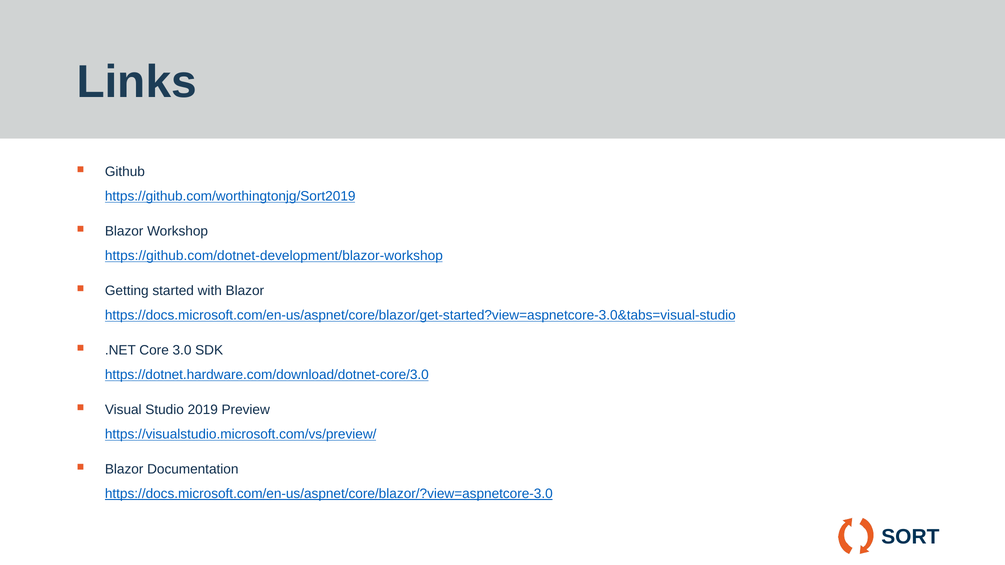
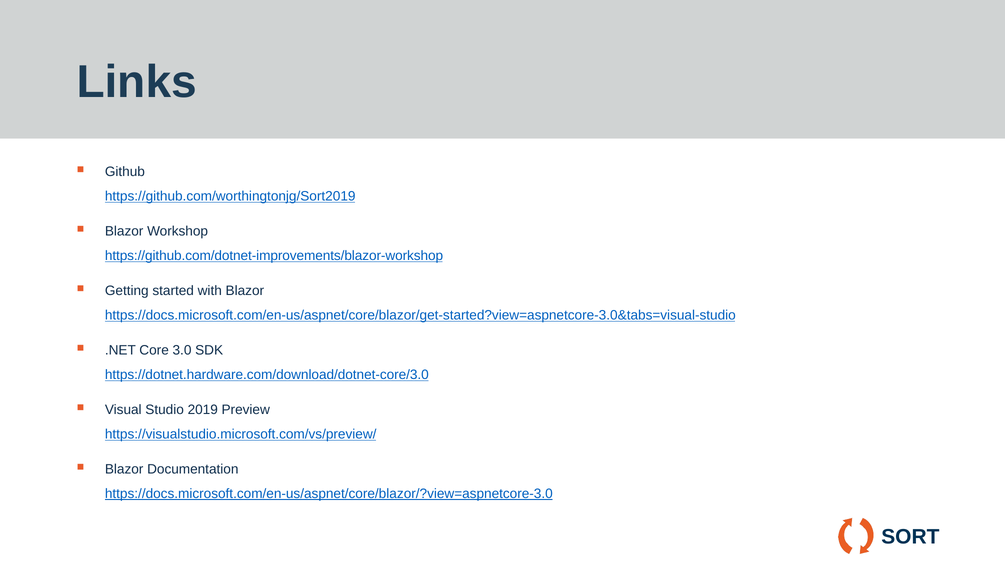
https://github.com/dotnet-development/blazor-workshop: https://github.com/dotnet-development/blazor-workshop -> https://github.com/dotnet-improvements/blazor-workshop
